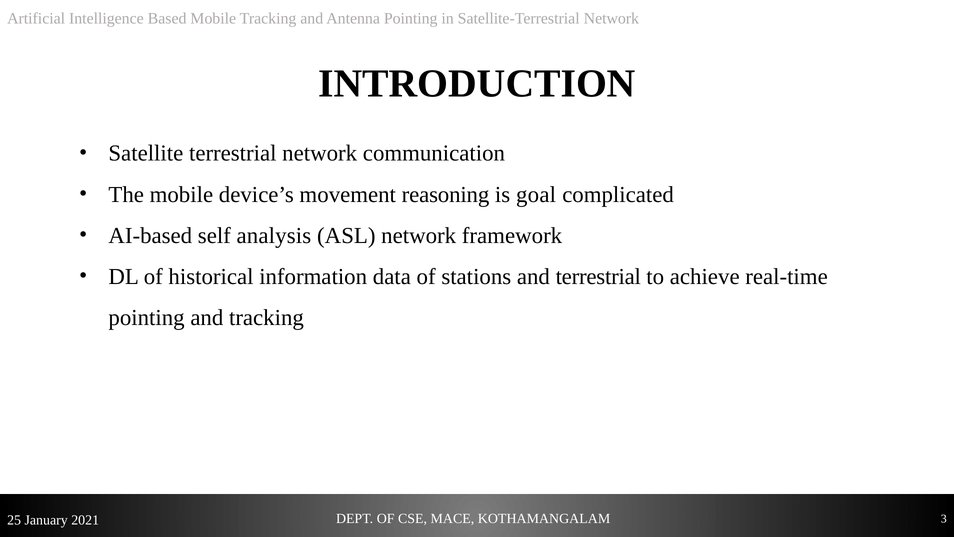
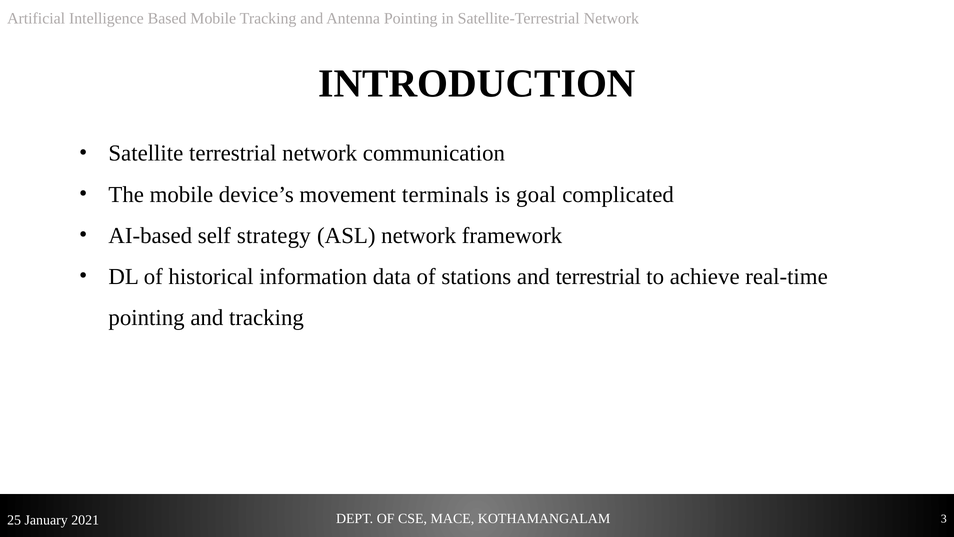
reasoning: reasoning -> terminals
analysis: analysis -> strategy
